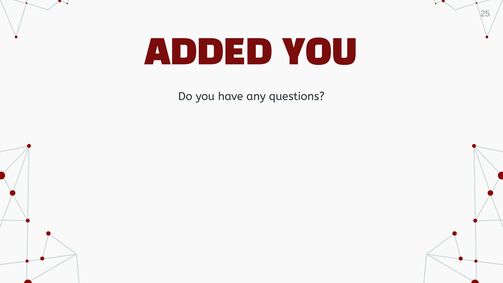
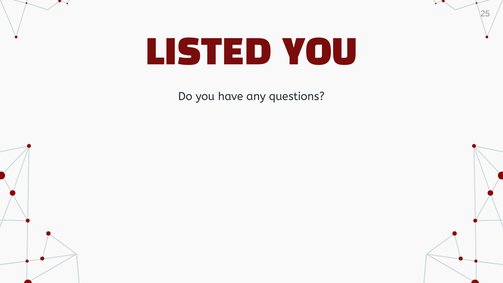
ADDED: ADDED -> LISTED
